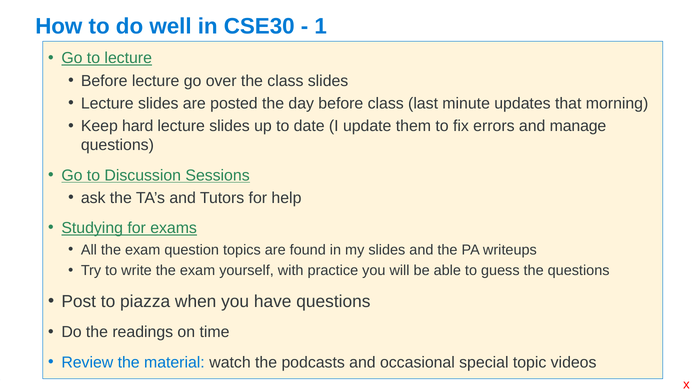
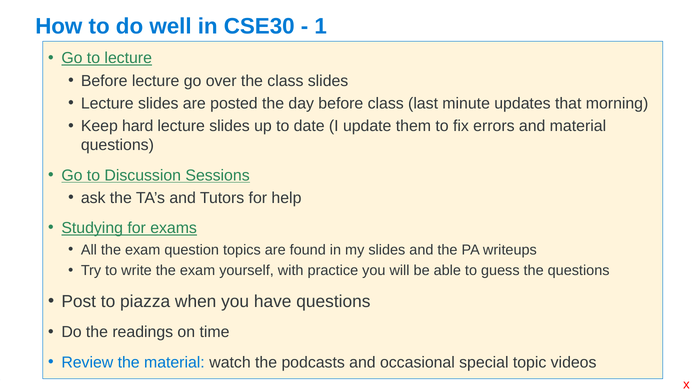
and manage: manage -> material
